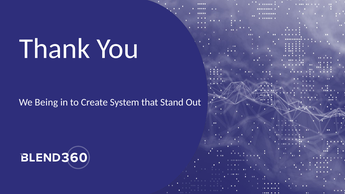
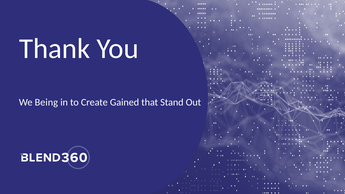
System: System -> Gained
